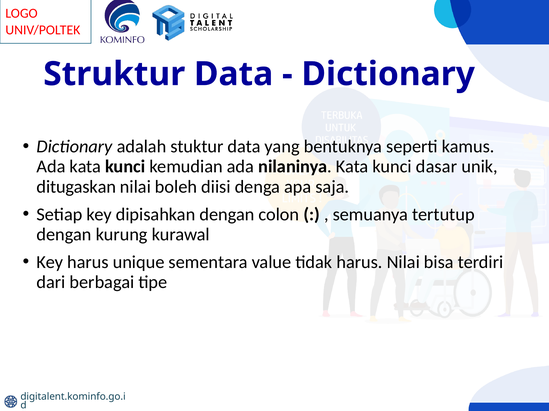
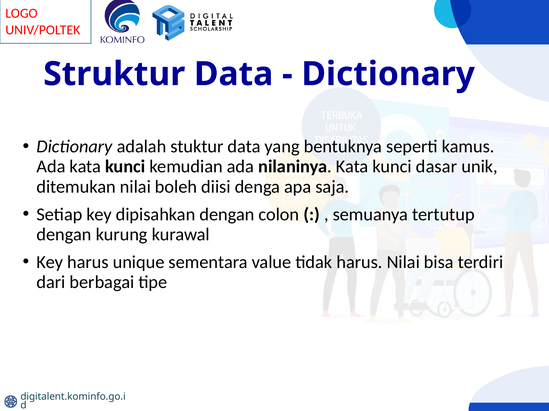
ditugaskan: ditugaskan -> ditemukan
